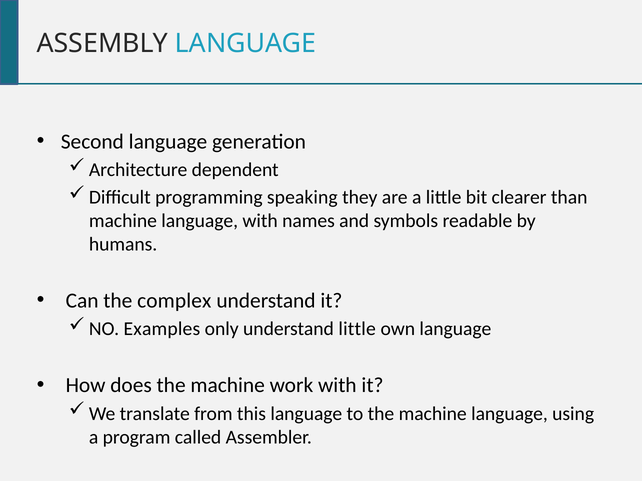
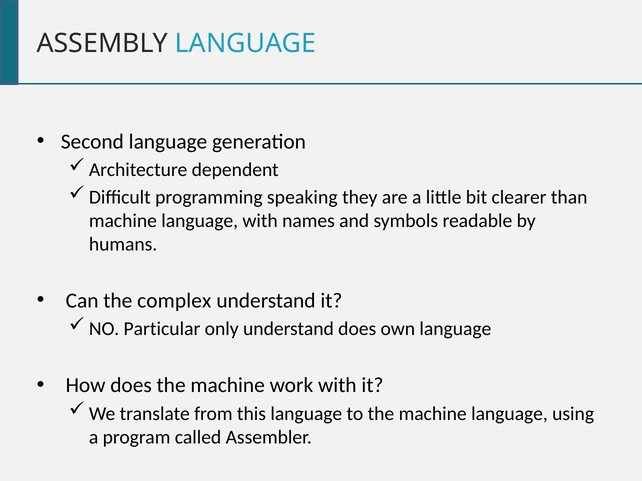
Examples: Examples -> Particular
understand little: little -> does
